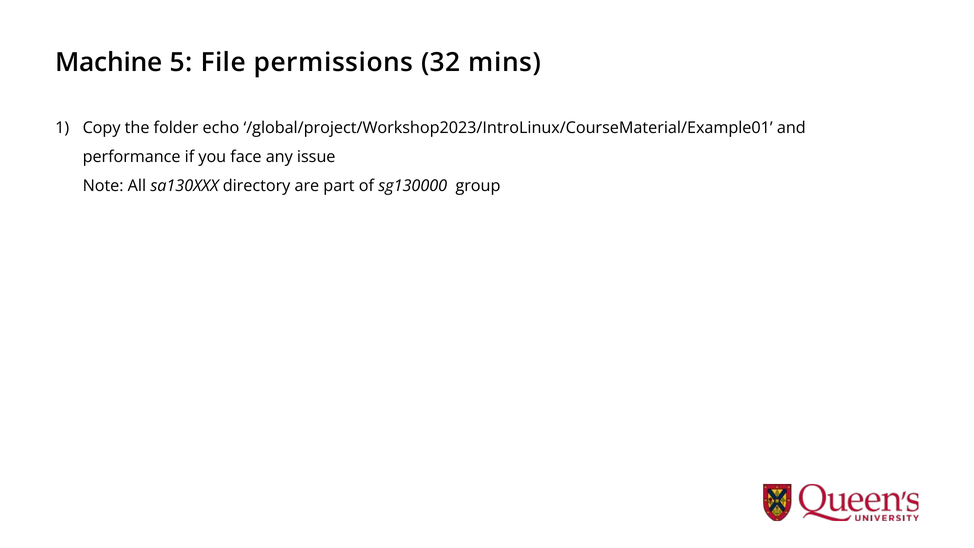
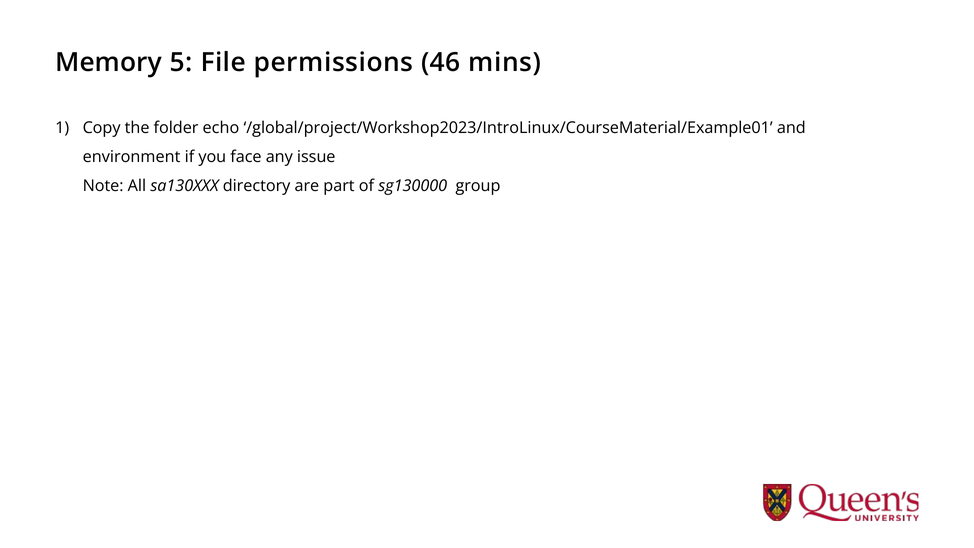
Machine: Machine -> Memory
32: 32 -> 46
performance: performance -> environment
